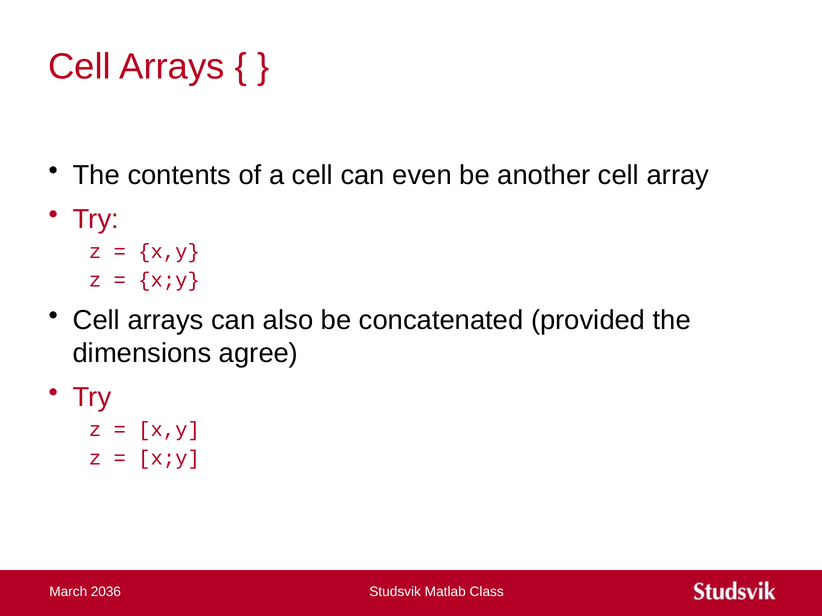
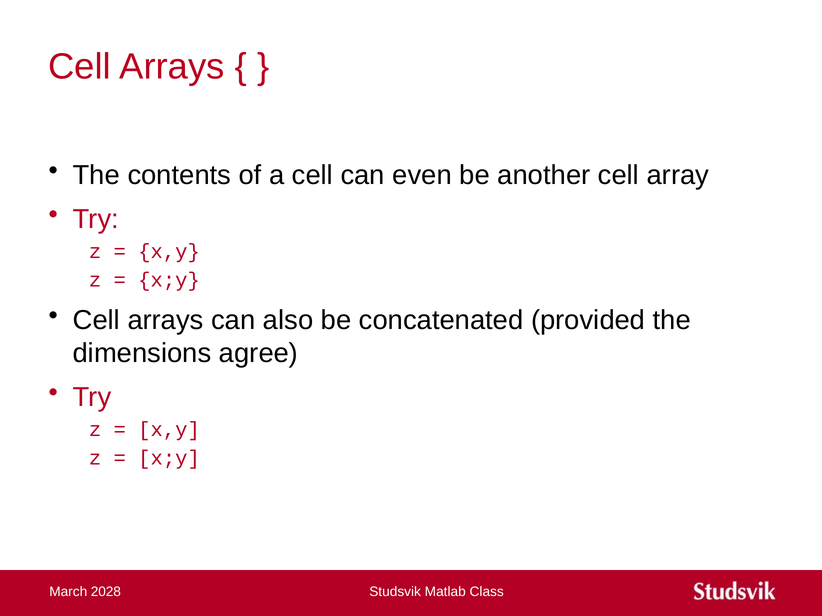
2036: 2036 -> 2028
